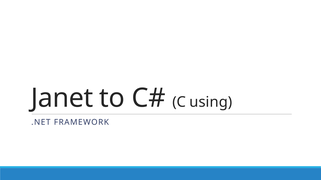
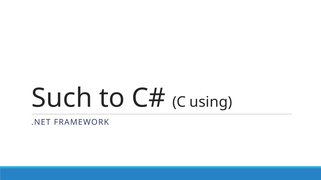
Janet: Janet -> Such
